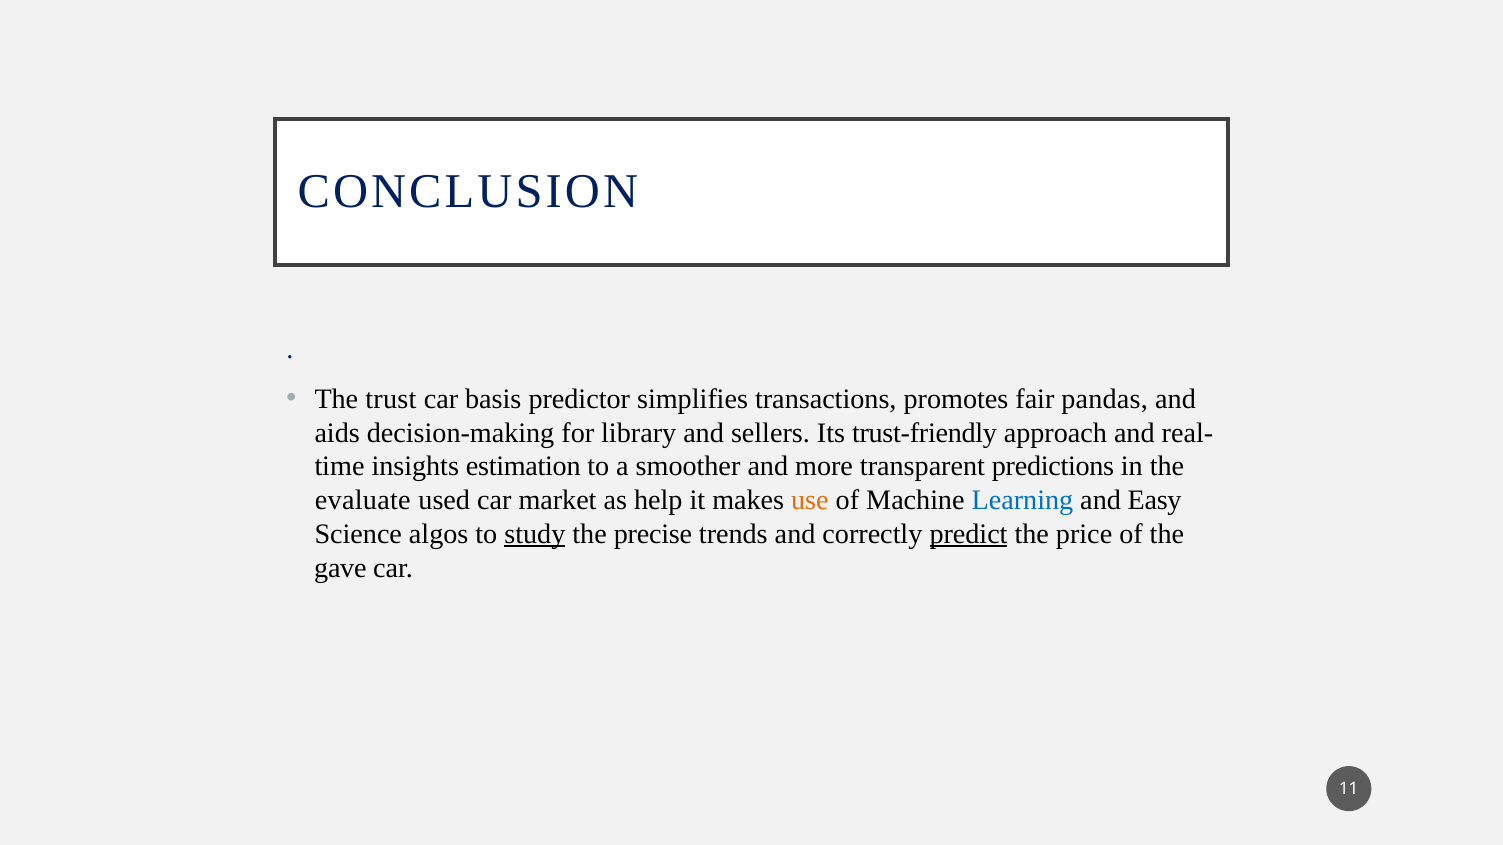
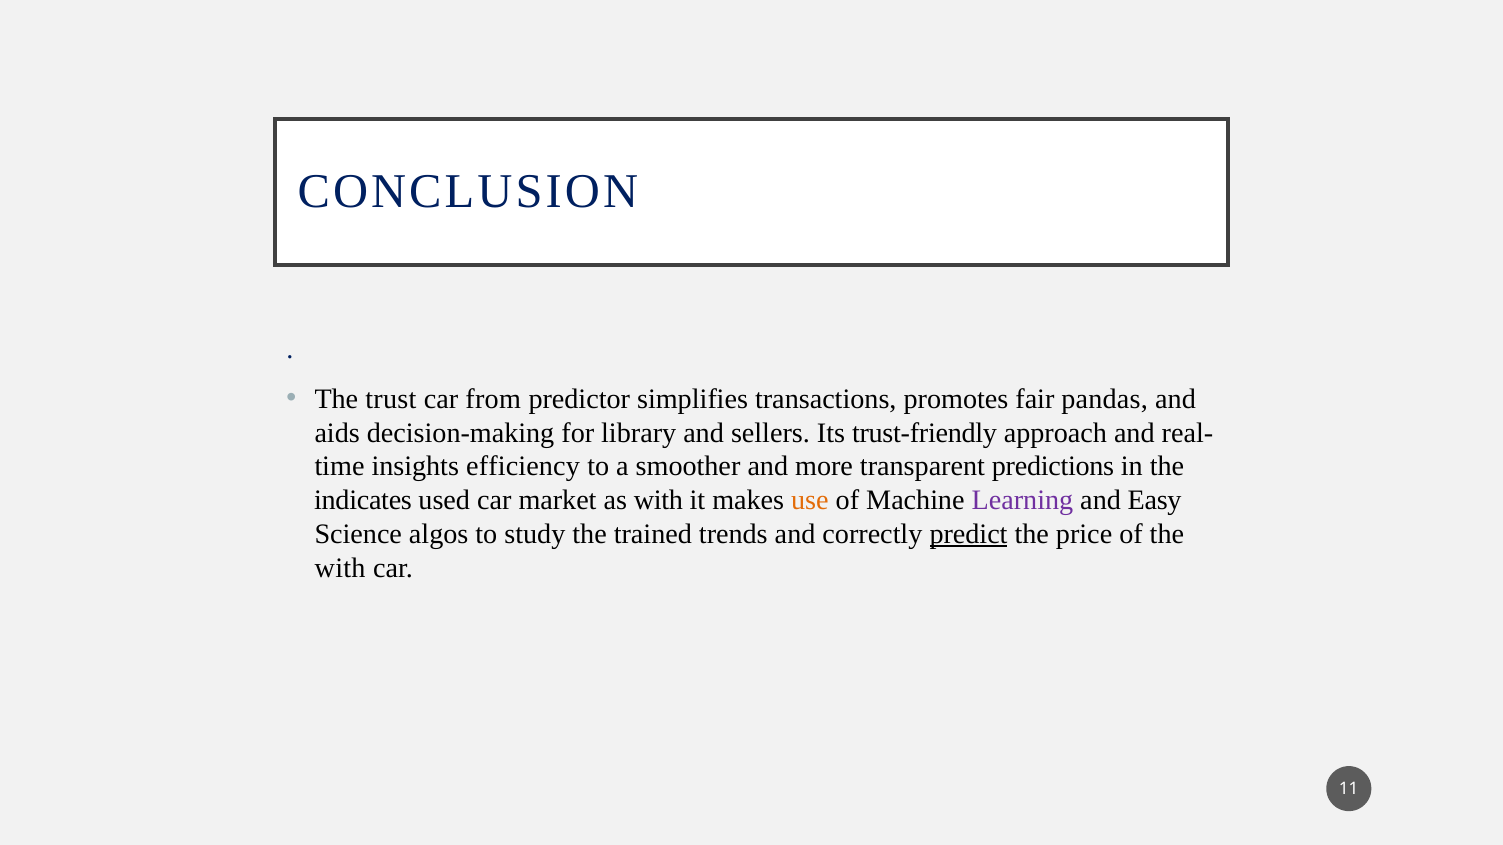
basis: basis -> from
estimation: estimation -> efficiency
evaluate: evaluate -> indicates
as help: help -> with
Learning colour: blue -> purple
study underline: present -> none
precise: precise -> trained
gave at (340, 568): gave -> with
